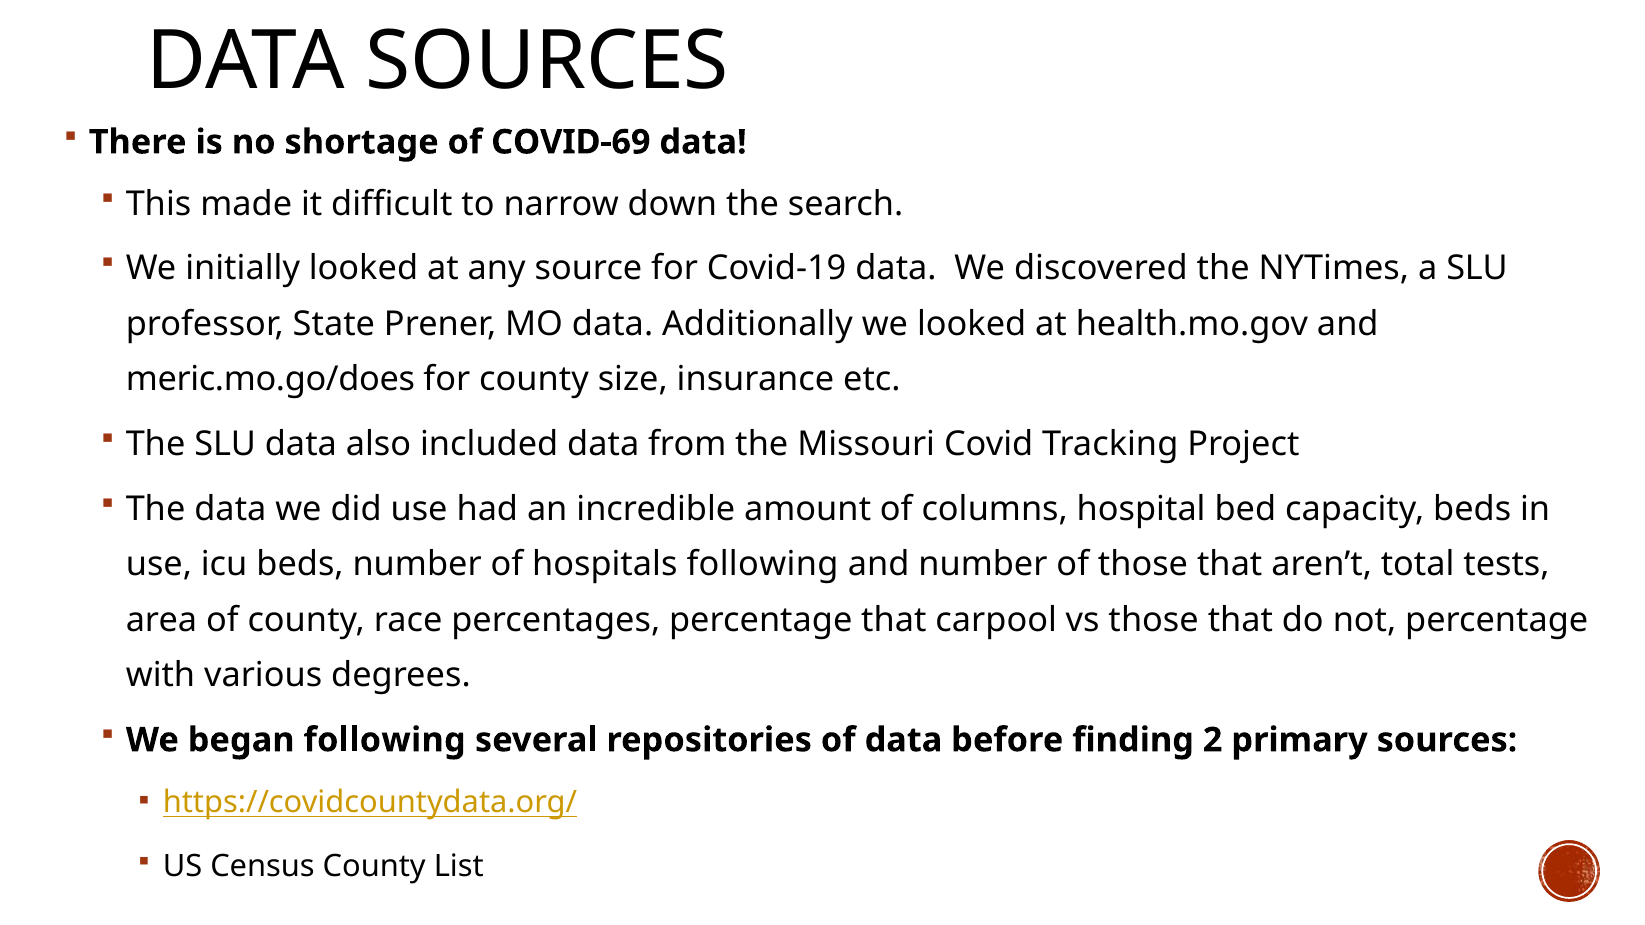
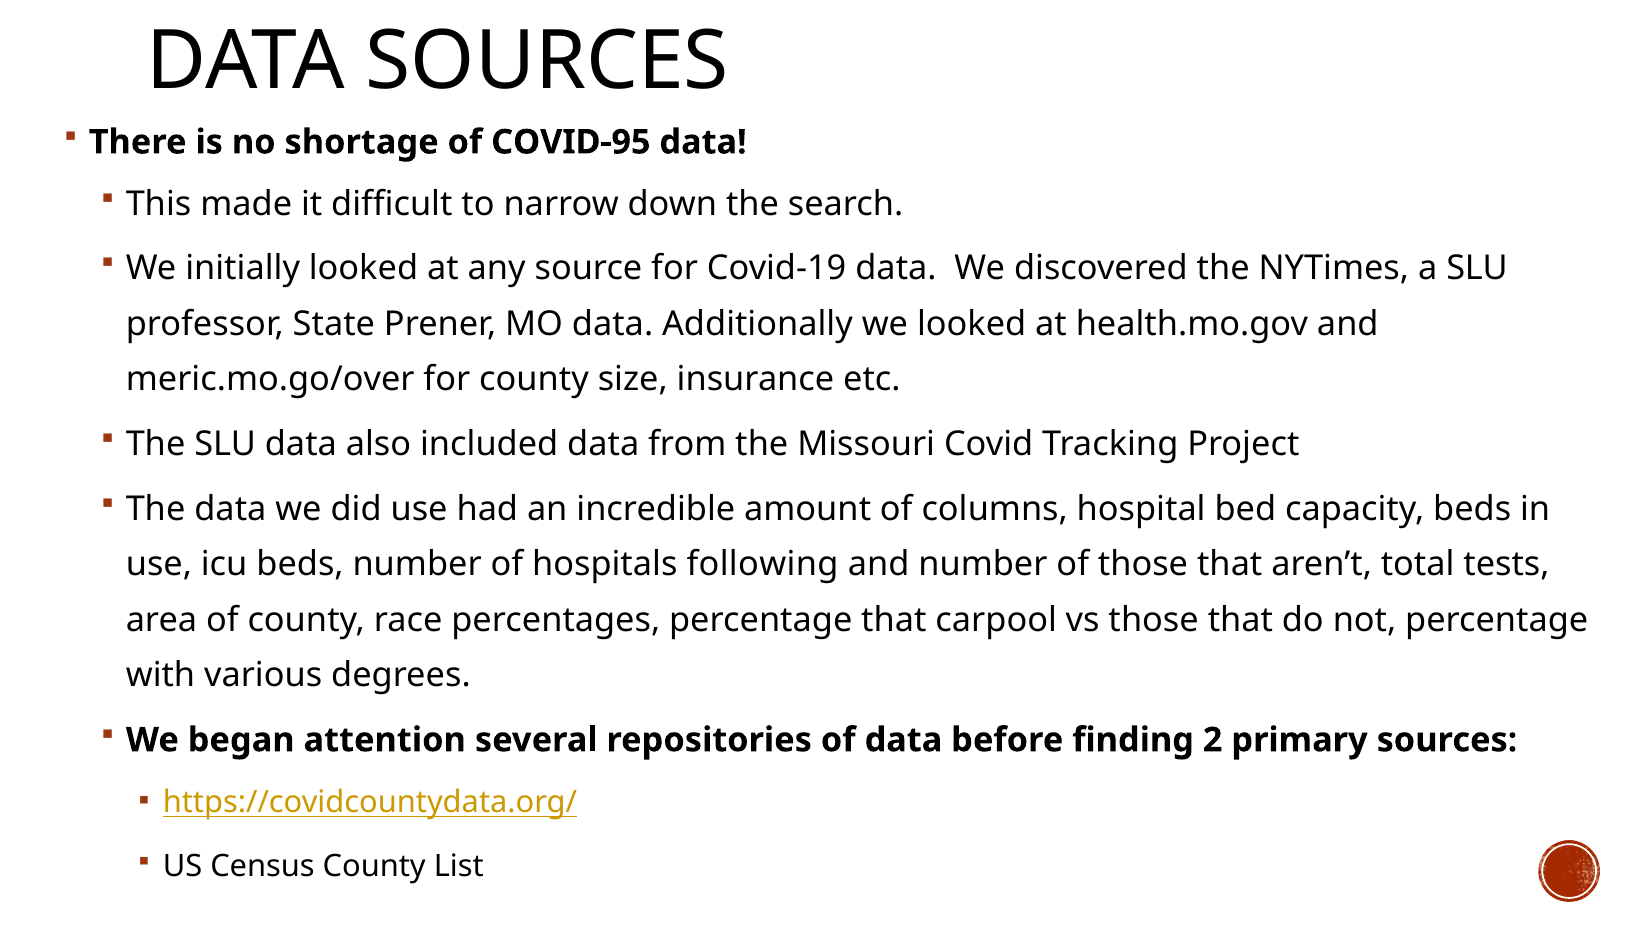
COVID-69: COVID-69 -> COVID-95
meric.mo.go/does: meric.mo.go/does -> meric.mo.go/over
began following: following -> attention
